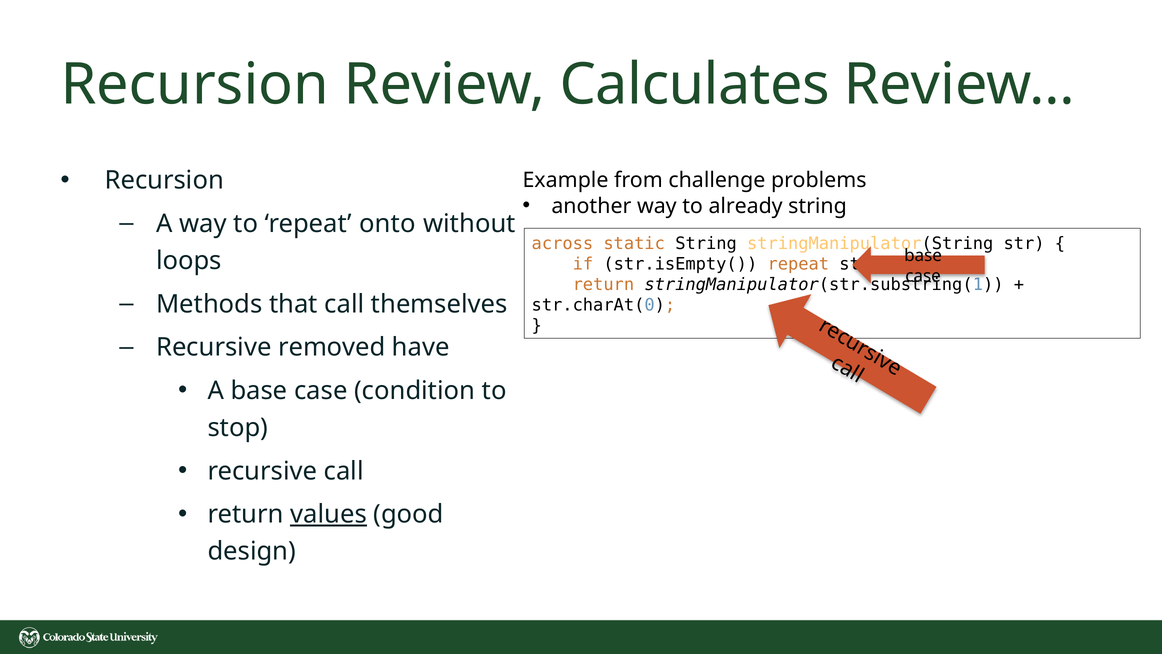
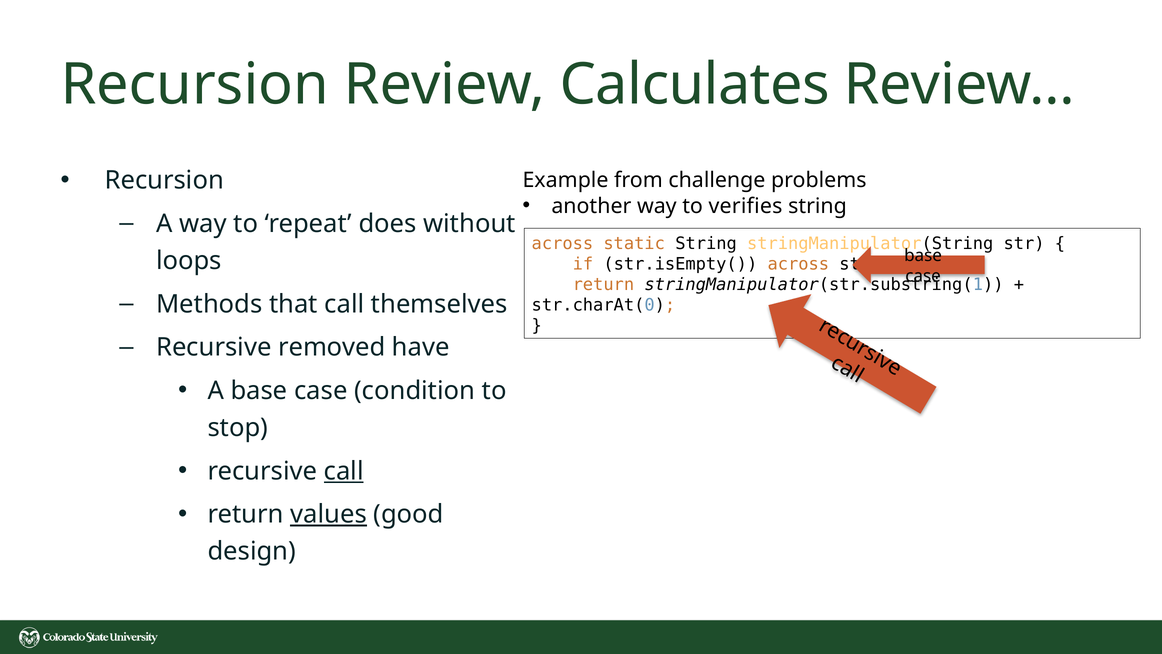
already: already -> verifies
onto: onto -> does
str.isEmpty( repeat: repeat -> across
call at (344, 471) underline: none -> present
